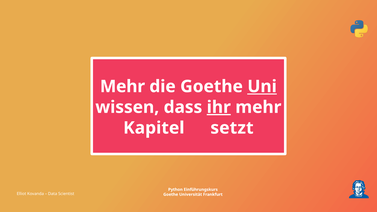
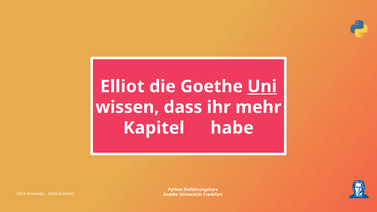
Mehr at (122, 87): Mehr -> Elliot
ihr underline: present -> none
setzt: setzt -> habe
